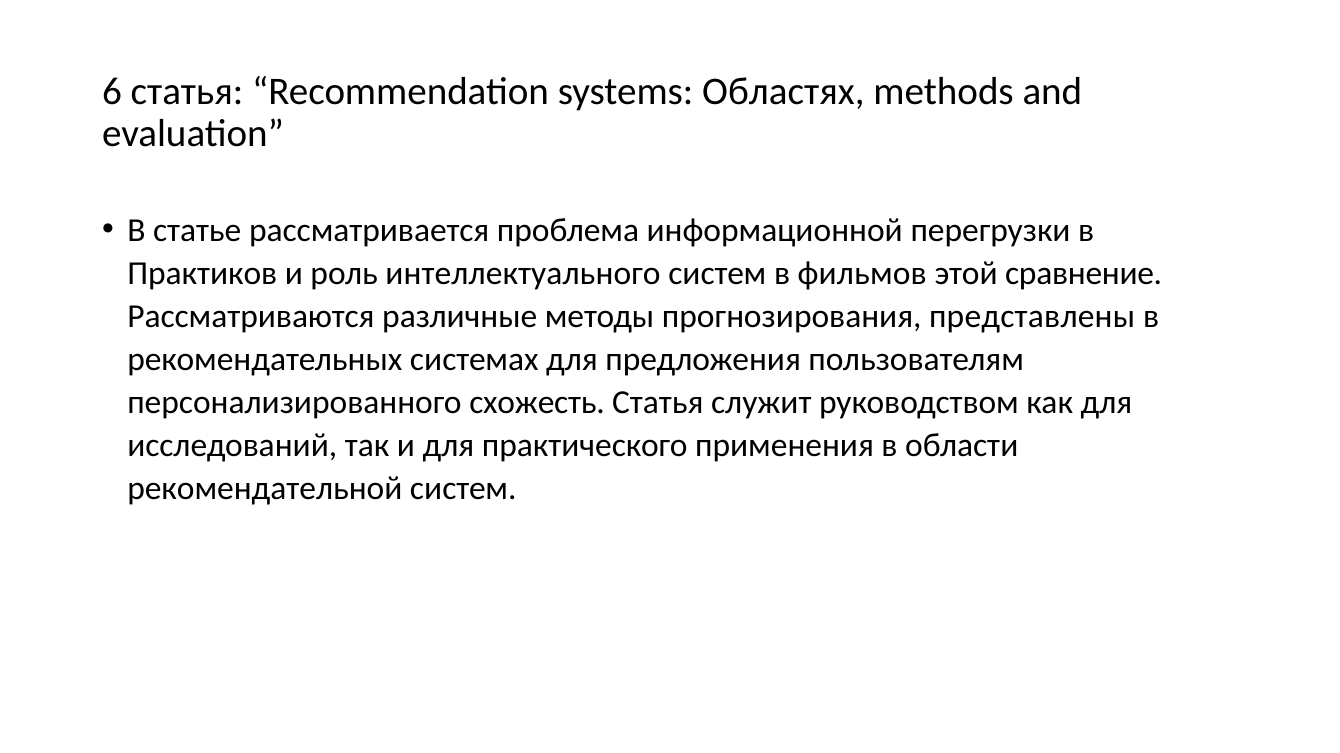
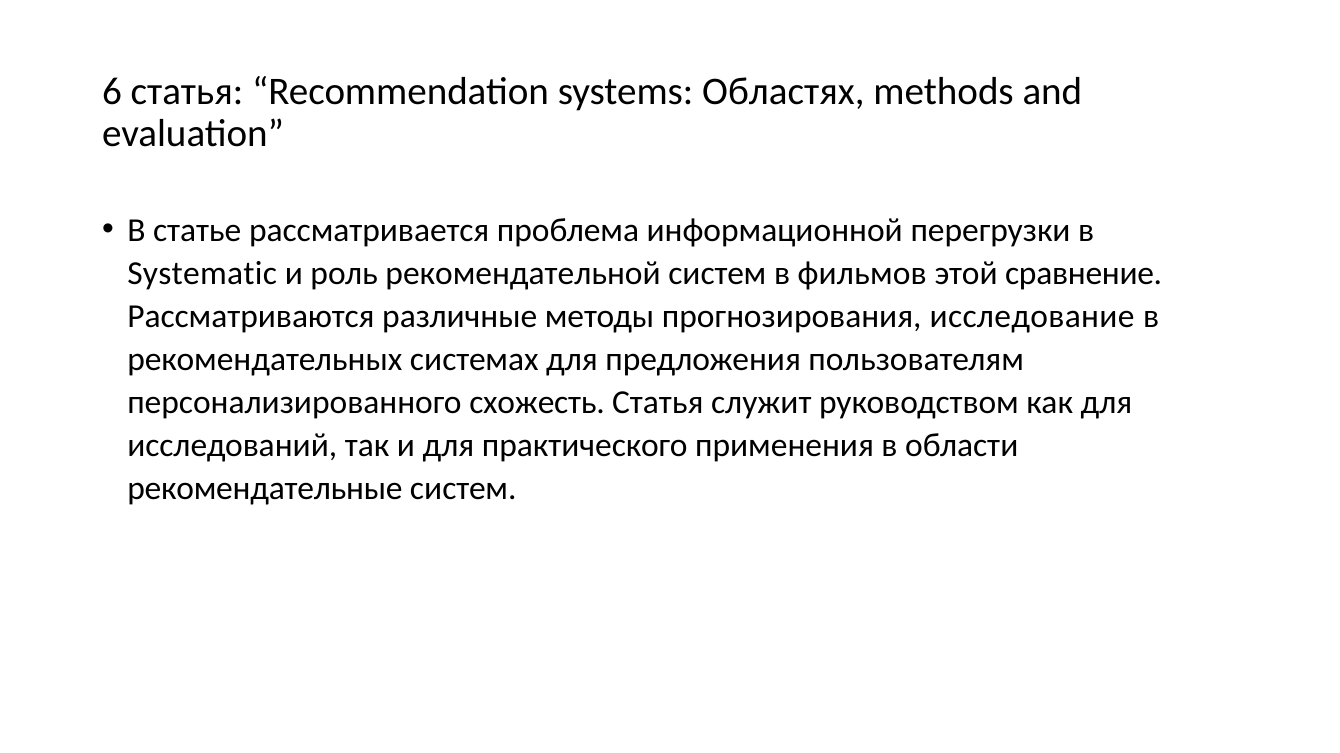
Практиков: Практиков -> Systematic
интеллектуального: интеллектуального -> рекомендательной
представлены: представлены -> исследование
рекомендательной: рекомендательной -> рекомендательные
